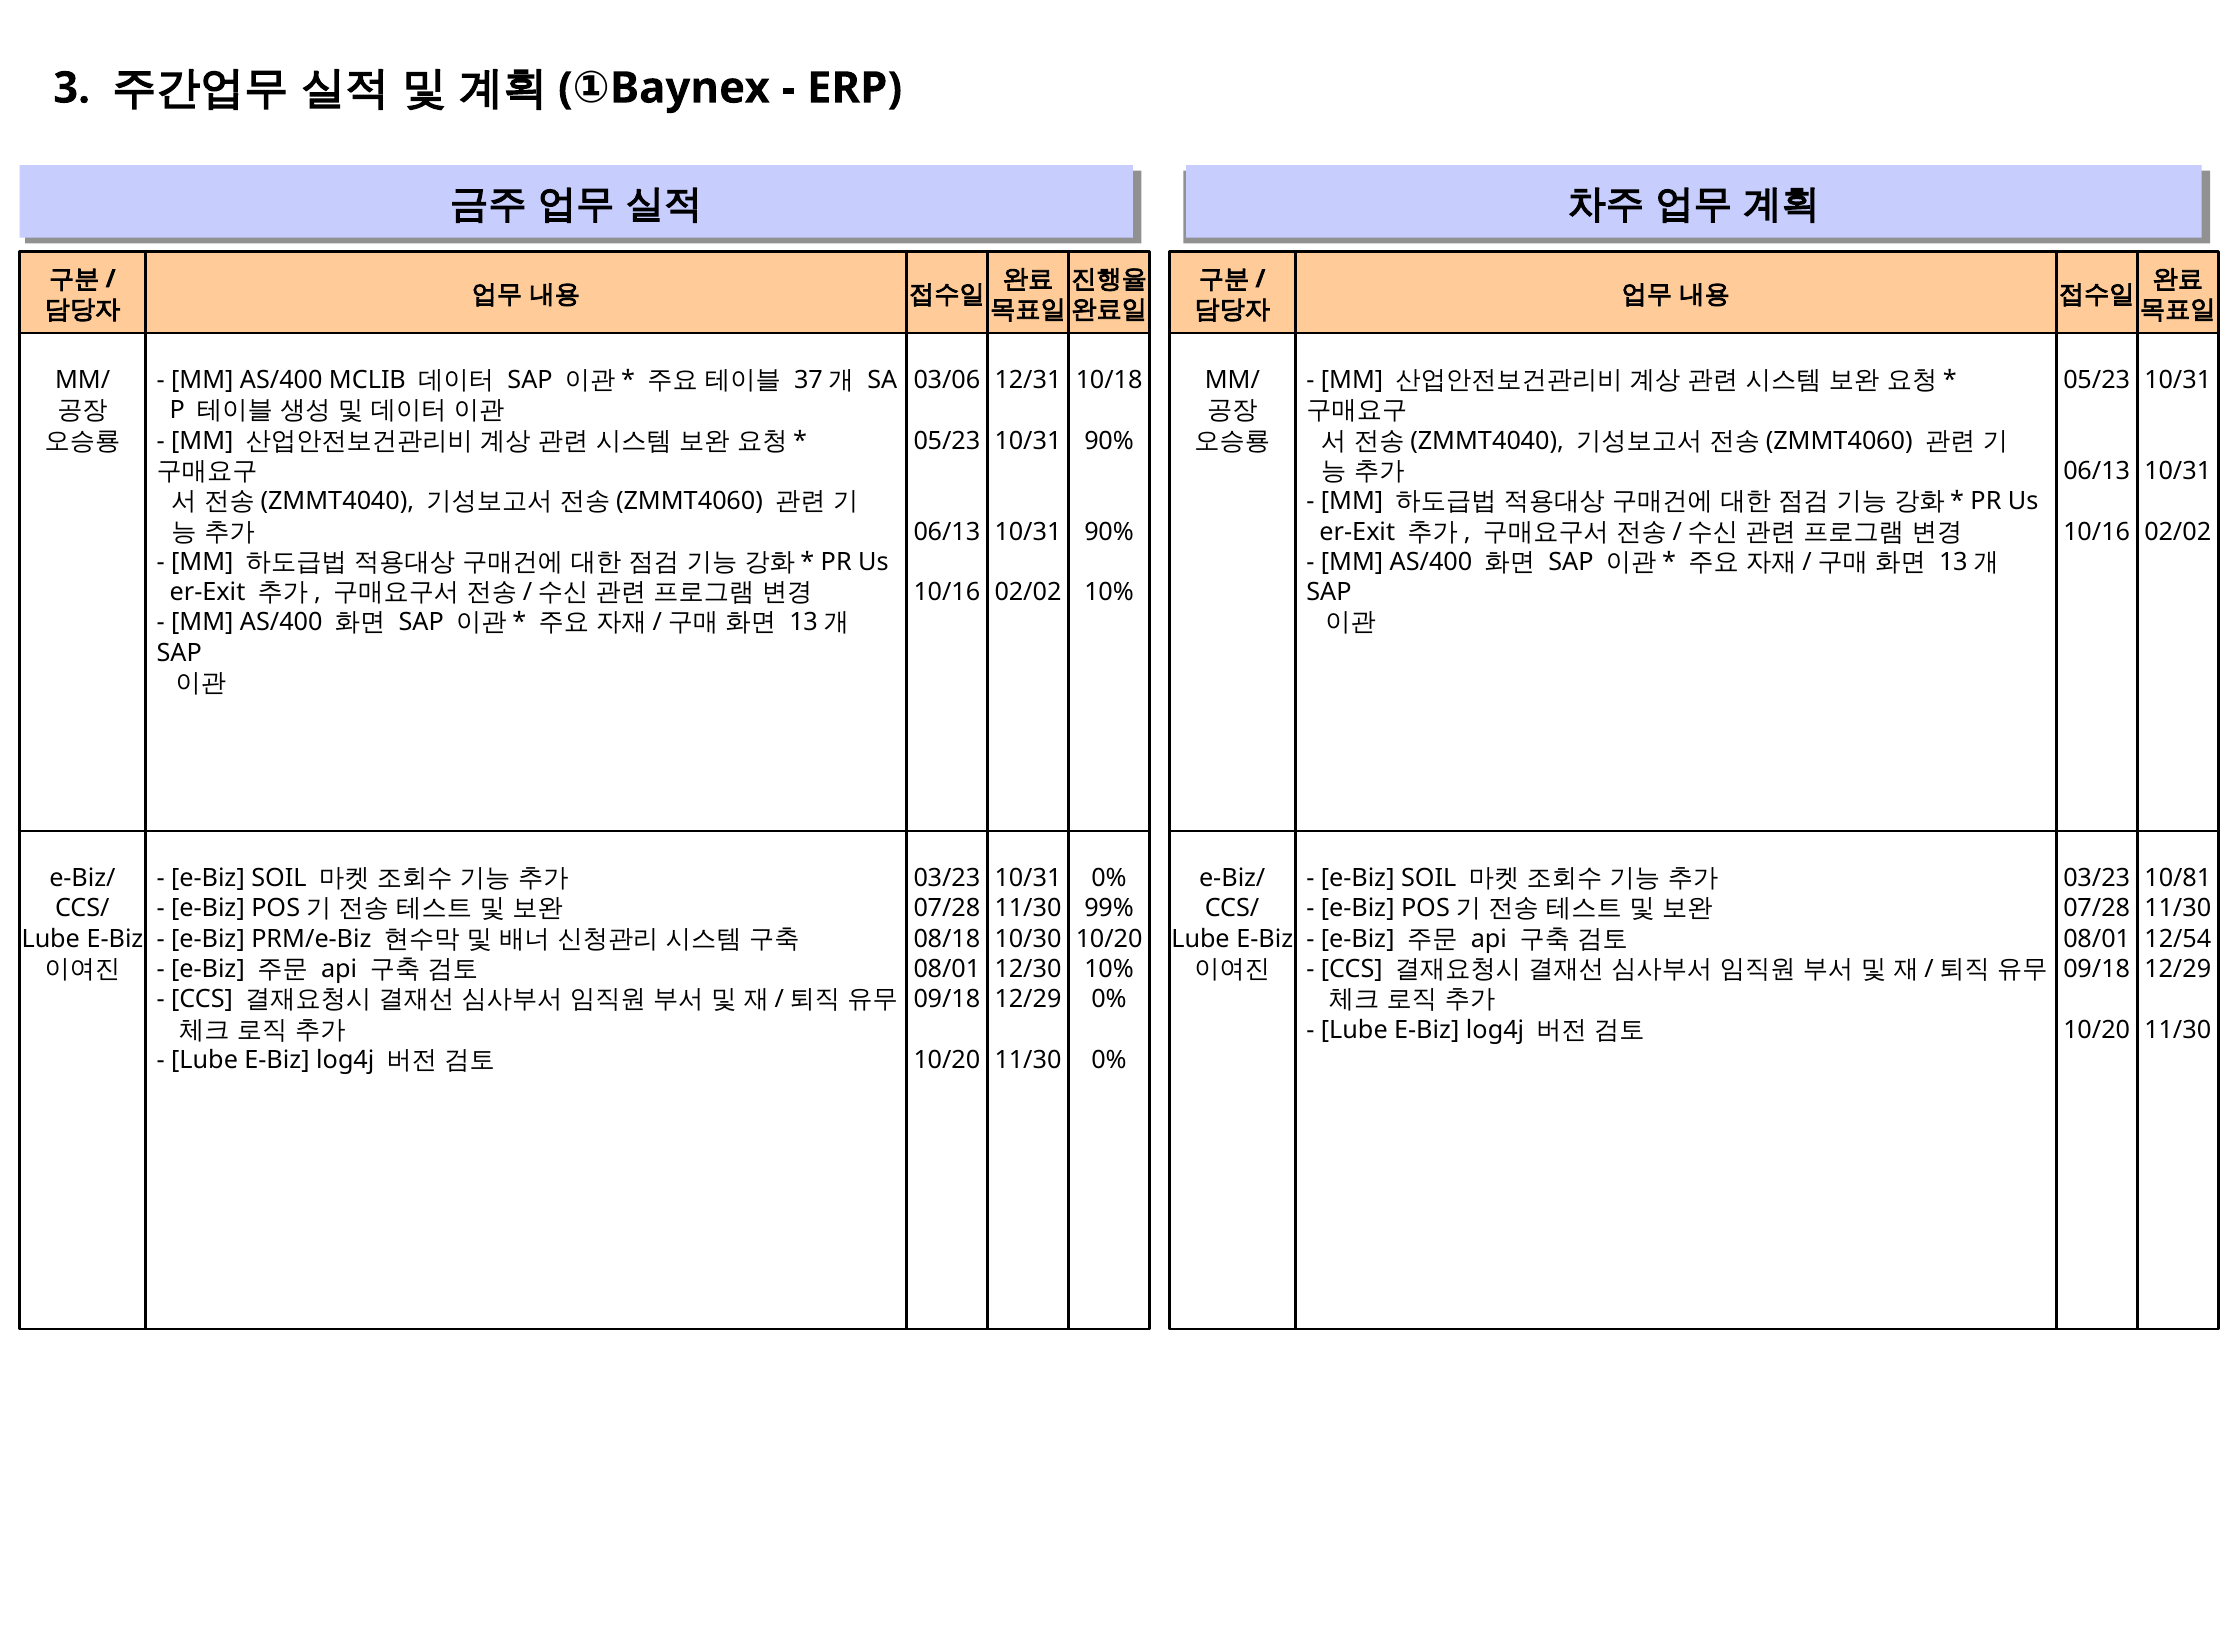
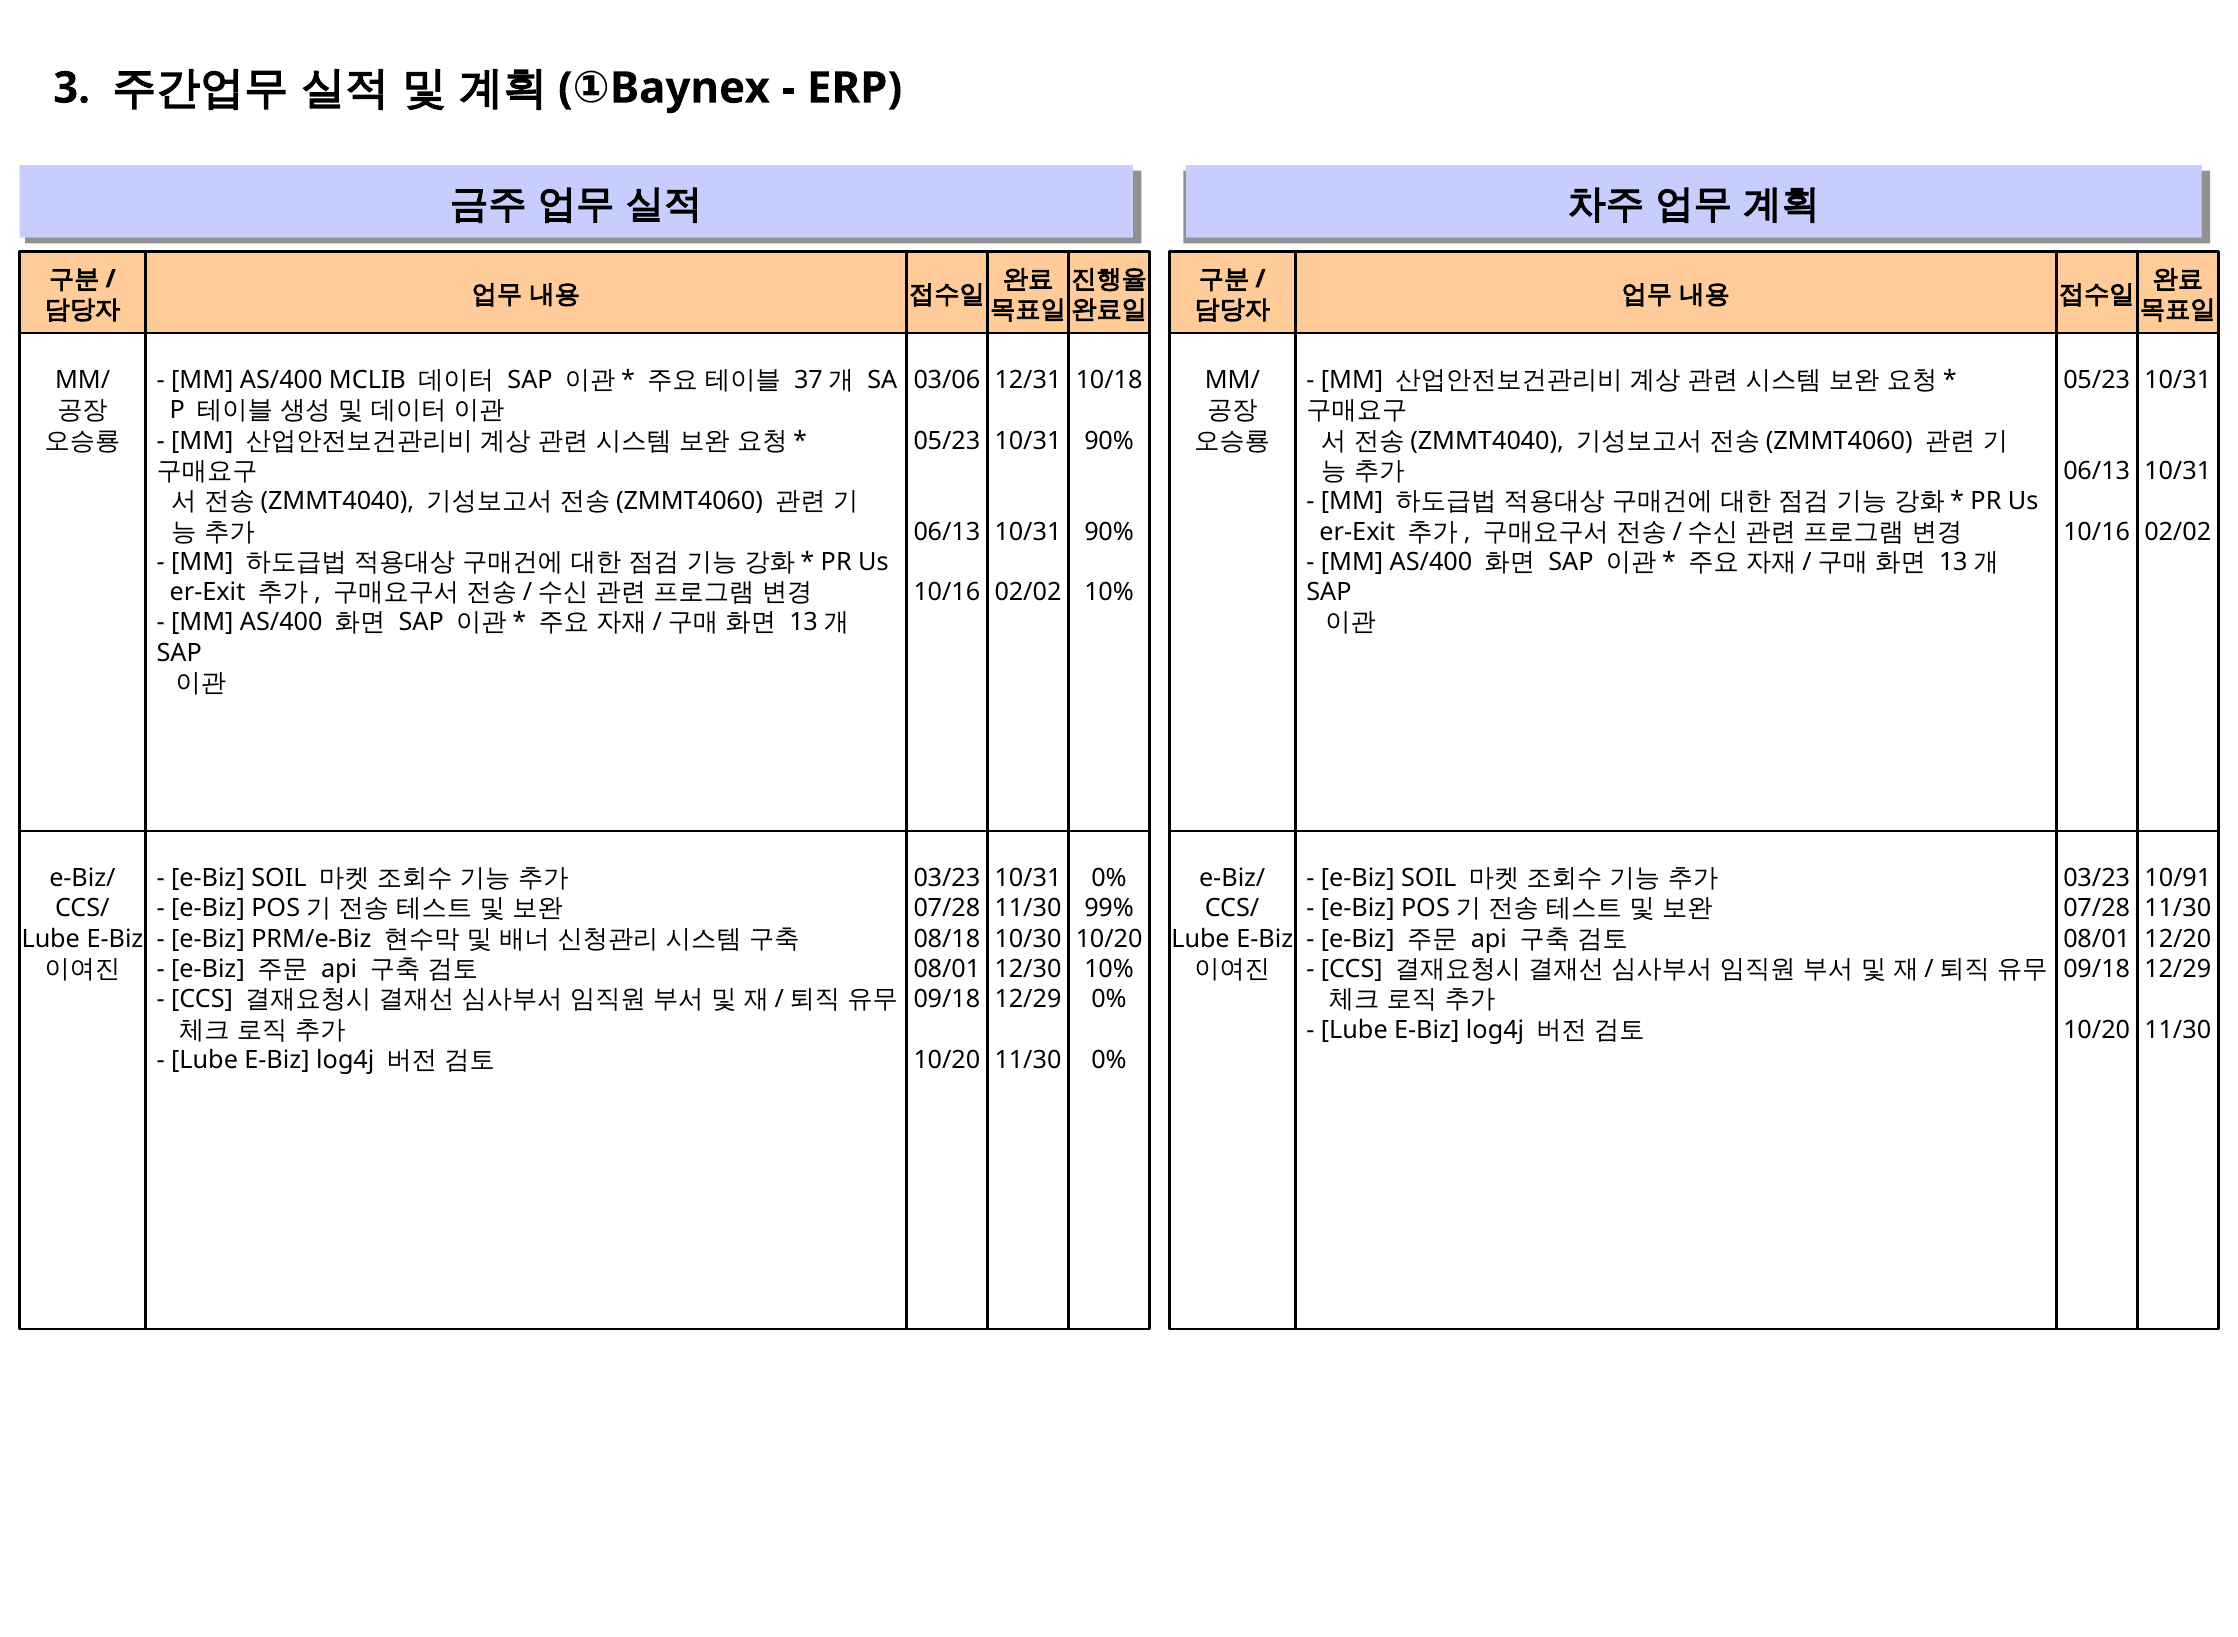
10/81: 10/81 -> 10/91
12/54: 12/54 -> 12/20
